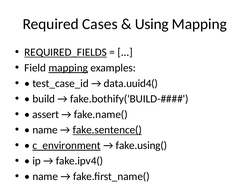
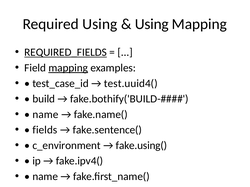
Required Cases: Cases -> Using
data.uuid4(: data.uuid4( -> test.uuid4(
assert at (46, 115): assert -> name
name at (45, 130): name -> fields
fake.sentence( underline: present -> none
c_environment underline: present -> none
